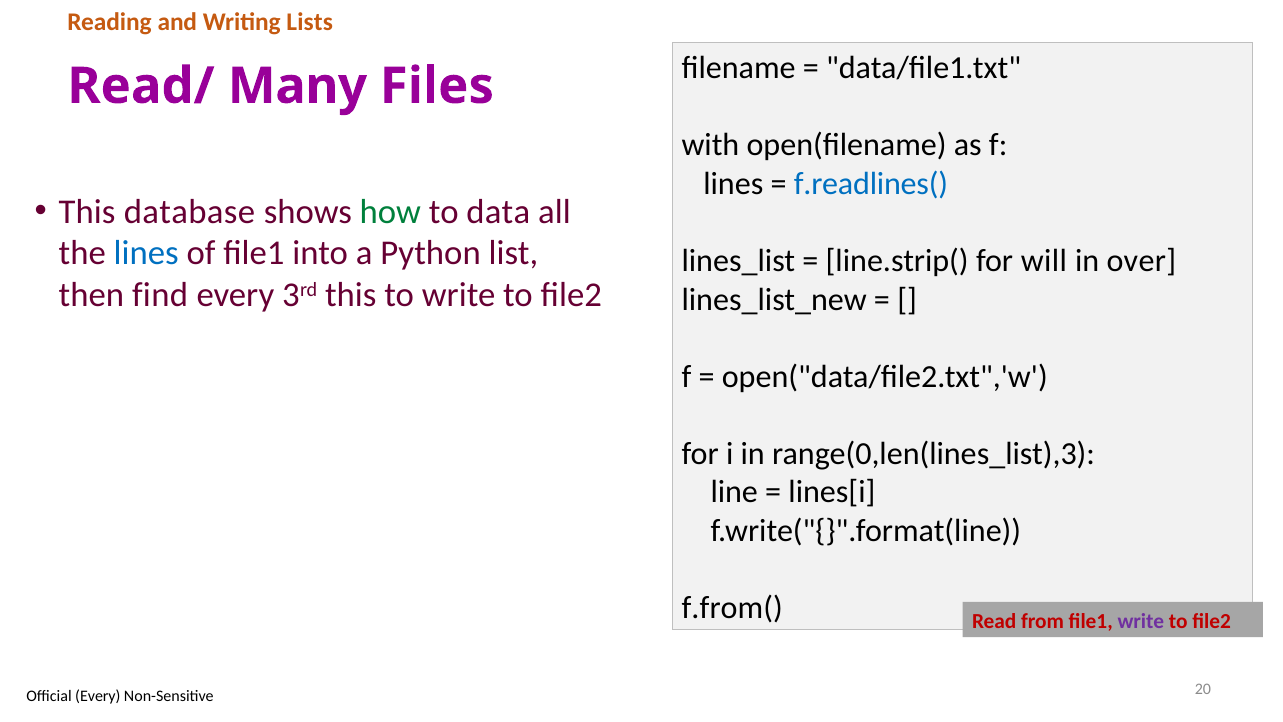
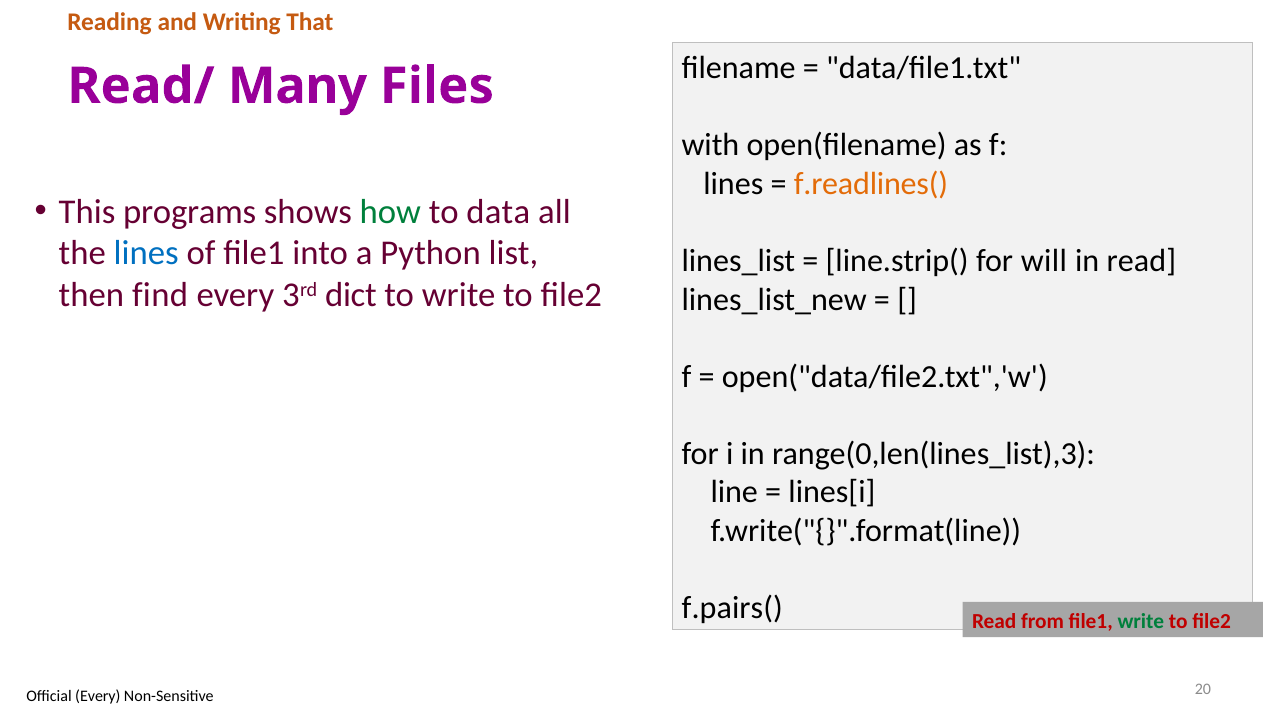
Lists: Lists -> That
f.readlines( colour: blue -> orange
database: database -> programs
in over: over -> read
3rd this: this -> dict
f.from(: f.from( -> f.pairs(
write at (1141, 621) colour: purple -> green
